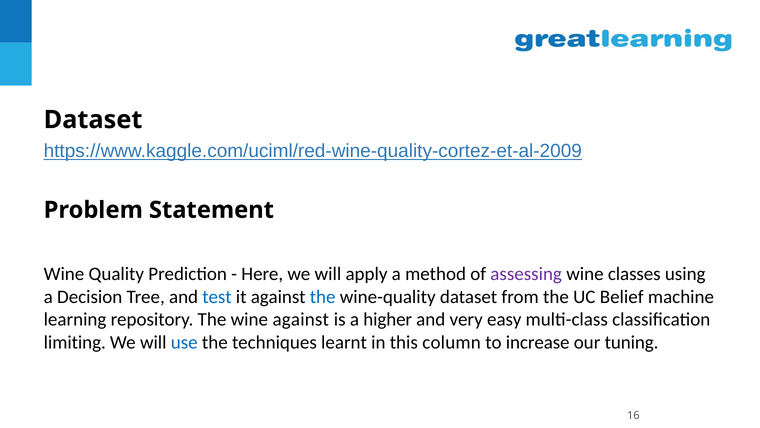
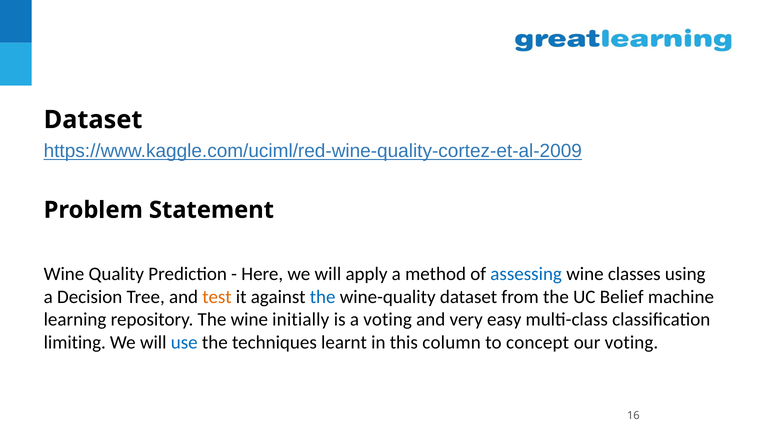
assessing colour: purple -> blue
test colour: blue -> orange
wine against: against -> initially
a higher: higher -> voting
increase: increase -> concept
our tuning: tuning -> voting
